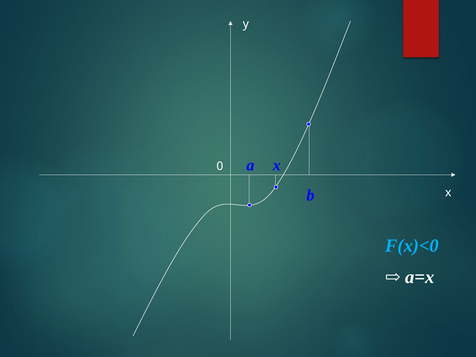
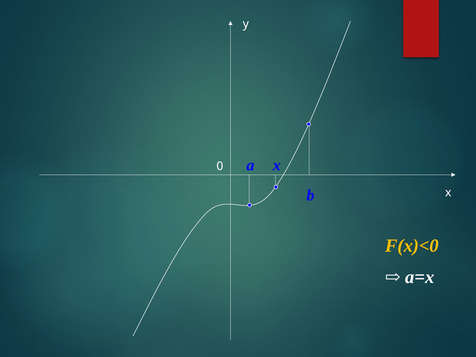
F(x)<0 colour: light blue -> yellow
